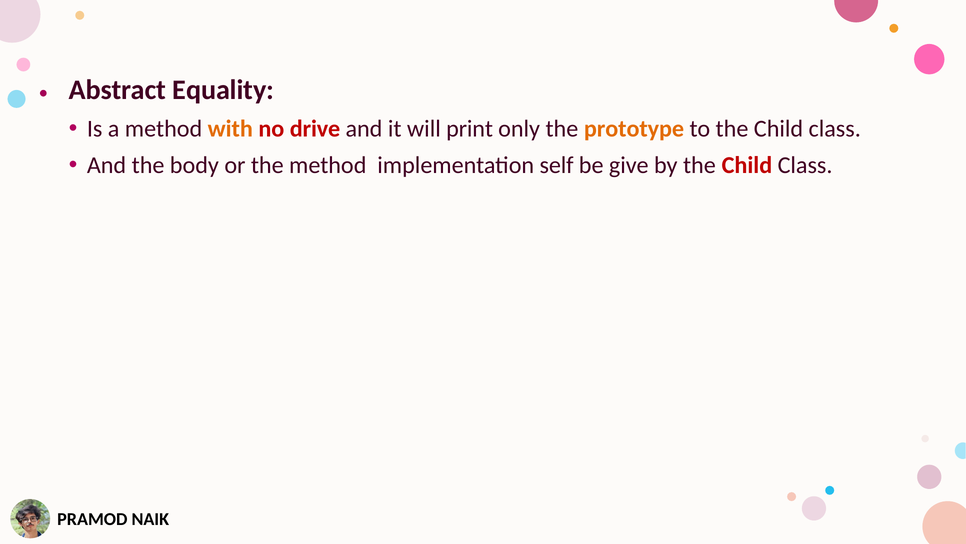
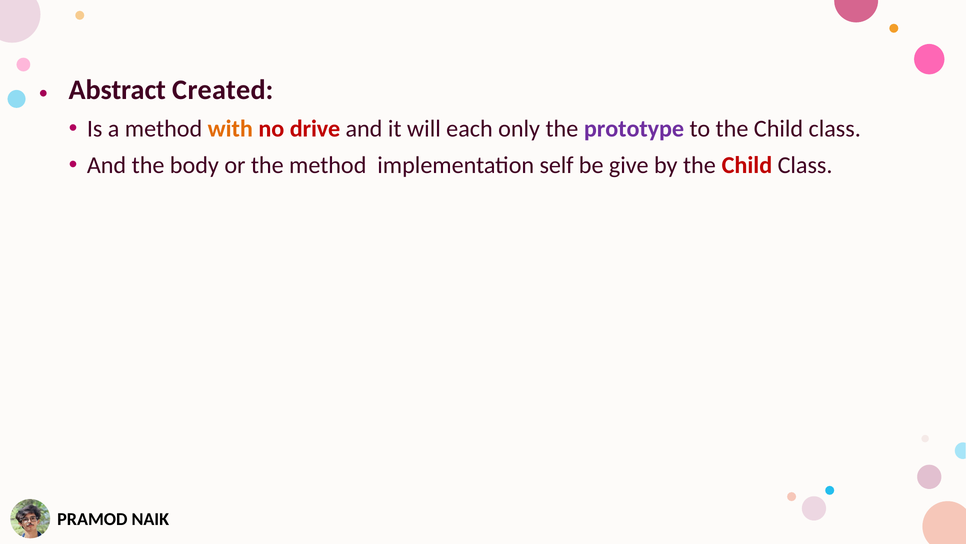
Equality: Equality -> Created
print: print -> each
prototype colour: orange -> purple
